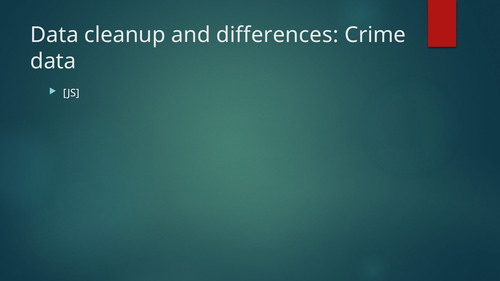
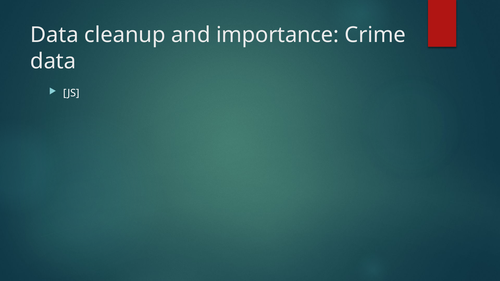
differences: differences -> importance
